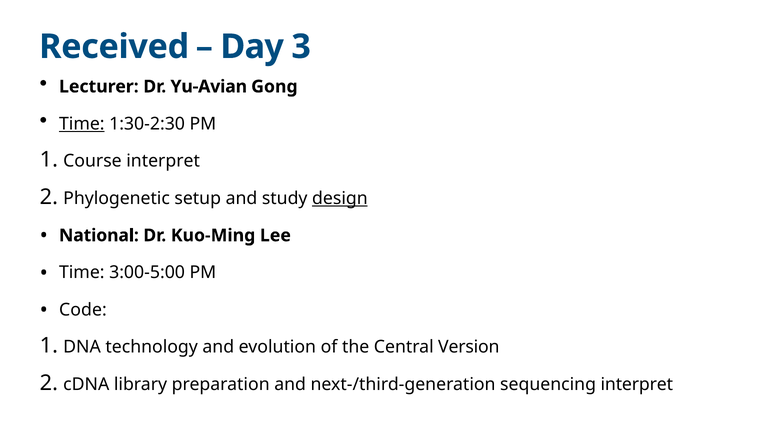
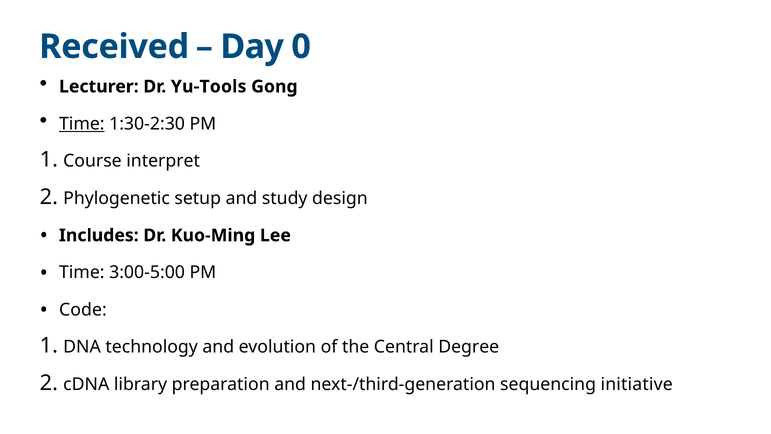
3: 3 -> 0
Yu-Avian: Yu-Avian -> Yu-Tools
design underline: present -> none
National: National -> Includes
Version: Version -> Degree
sequencing interpret: interpret -> initiative
